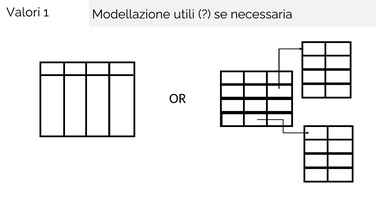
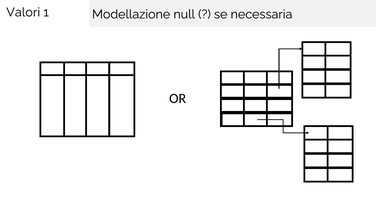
utili: utili -> null
